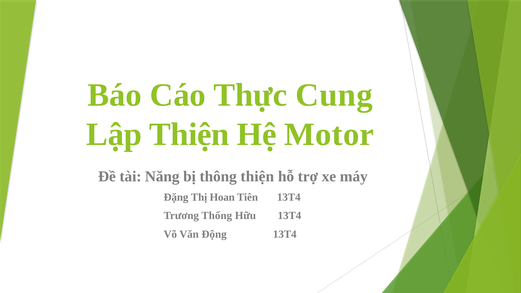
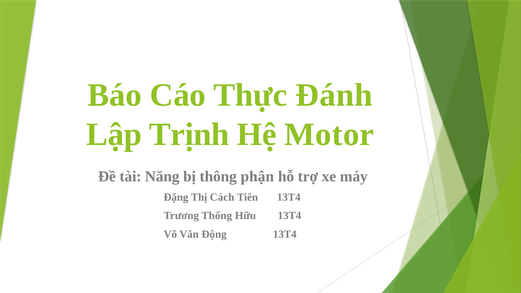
Cung: Cung -> Đánh
Lập Thiện: Thiện -> Trịnh
thông thiện: thiện -> phận
Hoan: Hoan -> Cách
